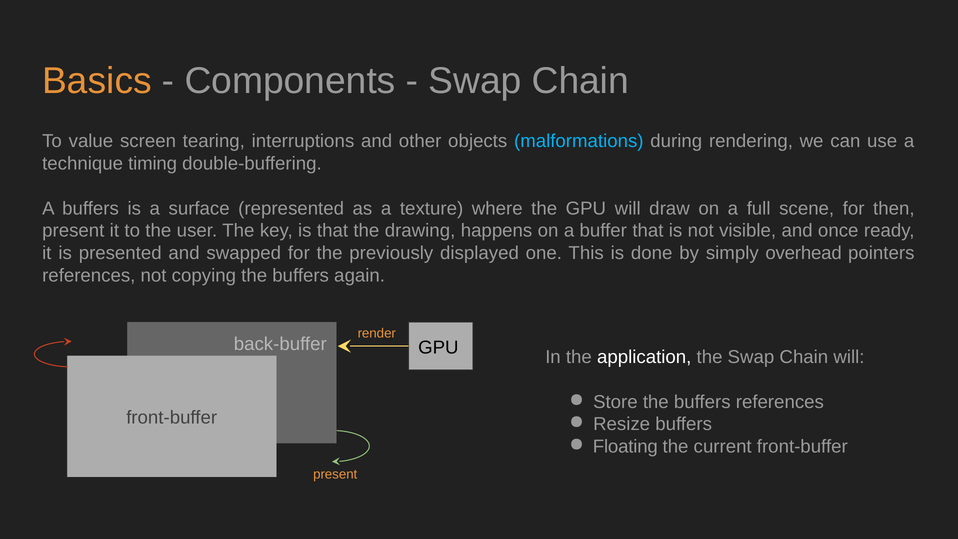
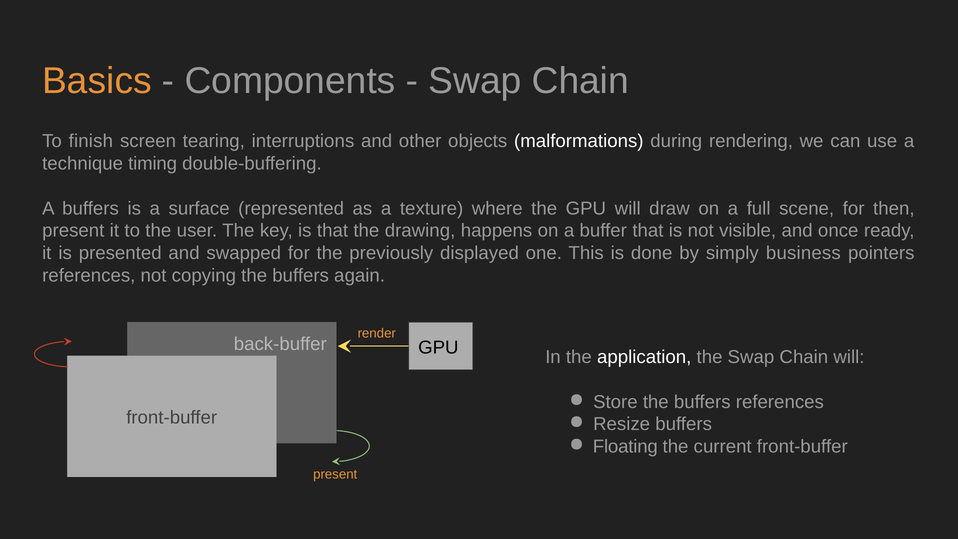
value: value -> finish
malformations colour: light blue -> white
overhead: overhead -> business
